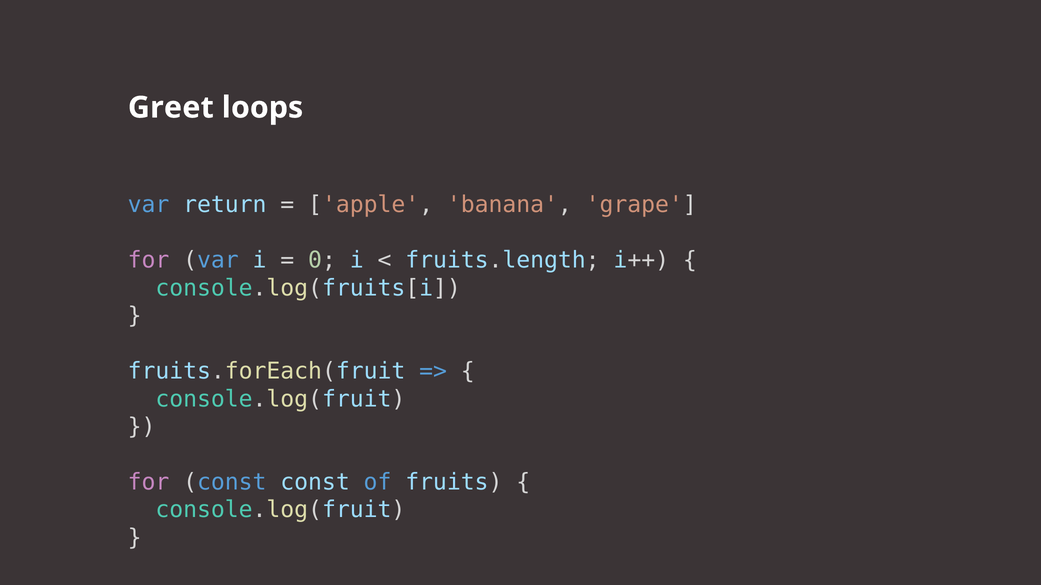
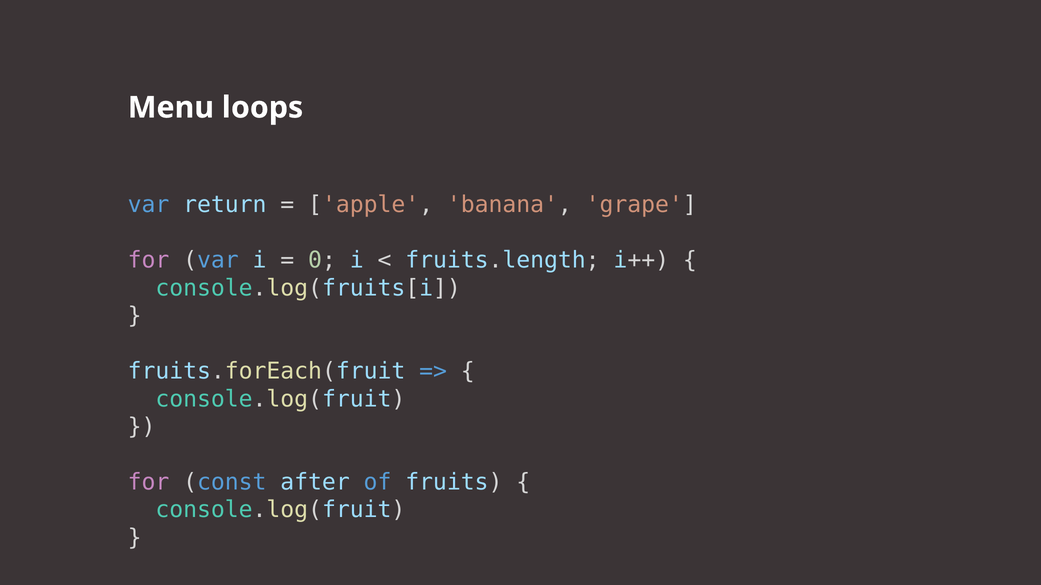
Greet: Greet -> Menu
const const: const -> after
